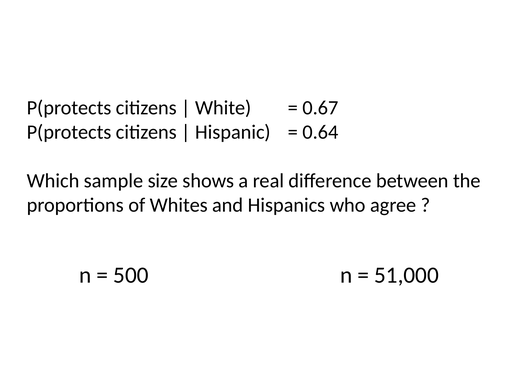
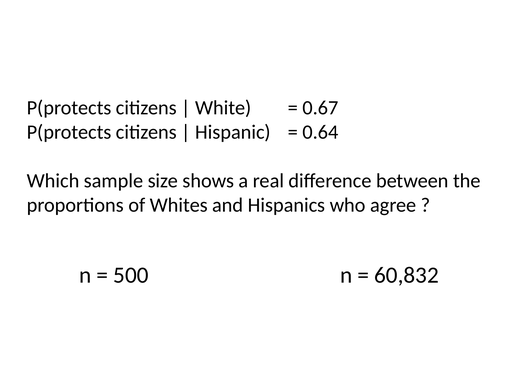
51,000: 51,000 -> 60,832
